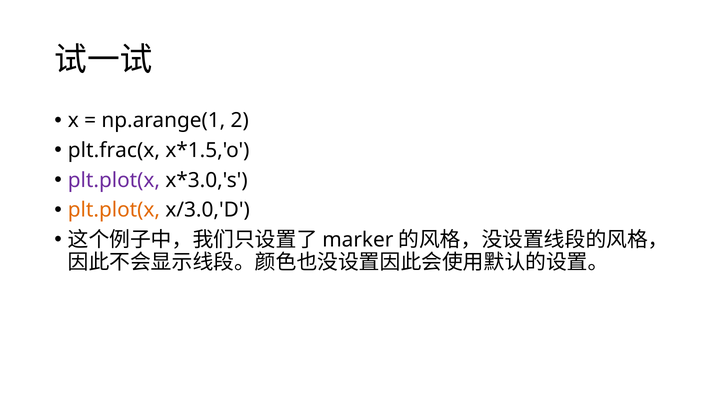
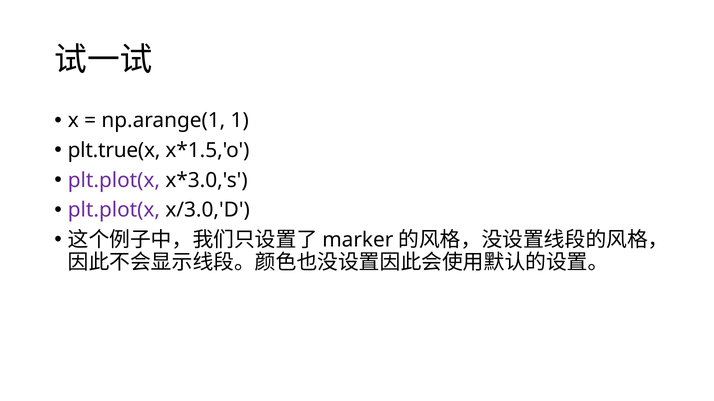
2: 2 -> 1
plt.frac(x: plt.frac(x -> plt.true(x
plt.plot(x at (114, 210) colour: orange -> purple
